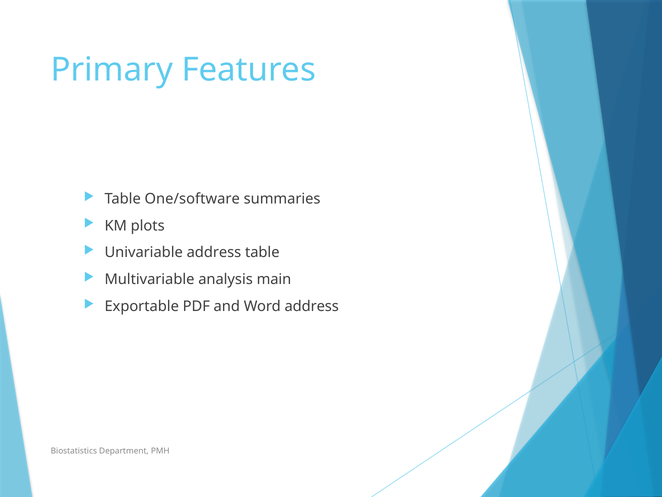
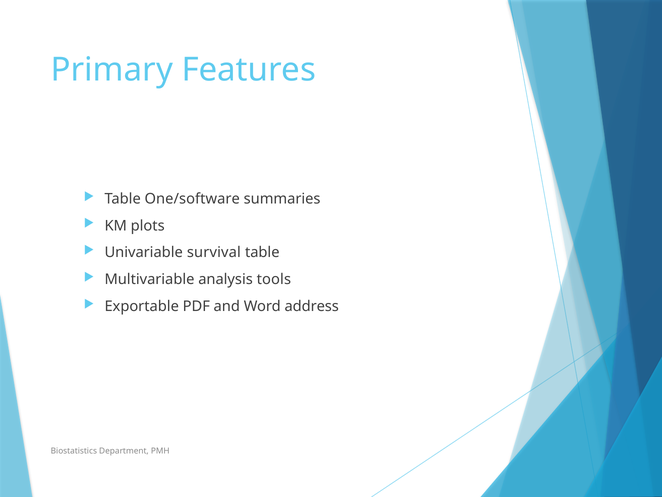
Univariable address: address -> survival
main: main -> tools
